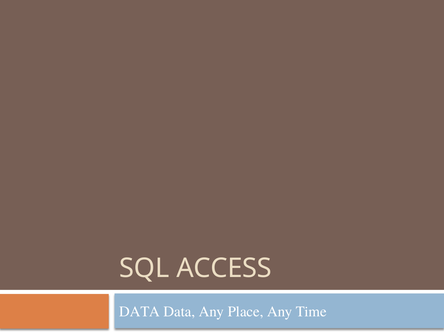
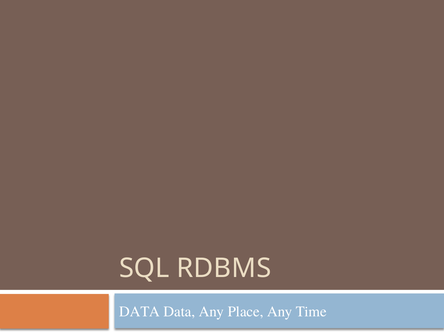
ACCESS: ACCESS -> RDBMS
